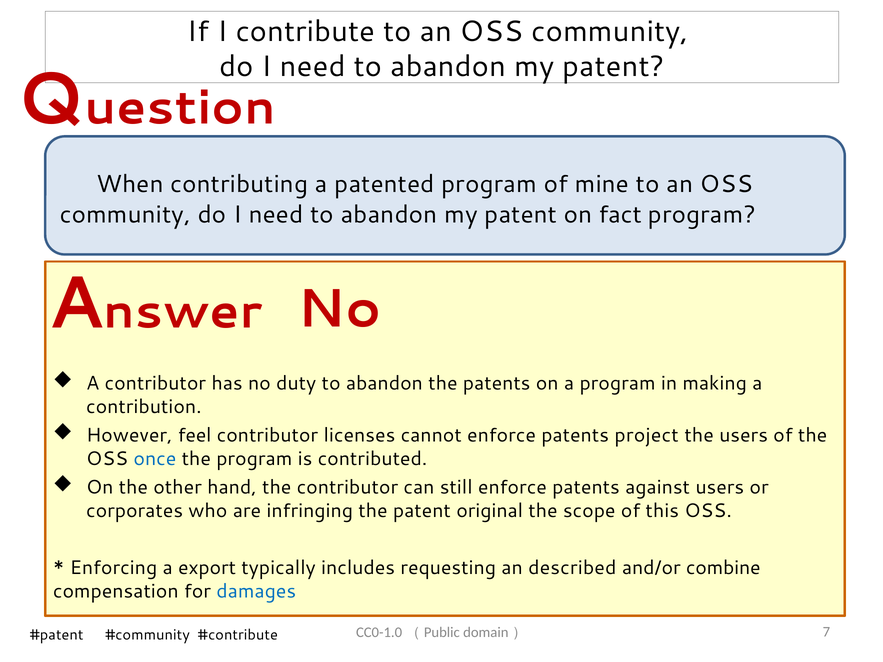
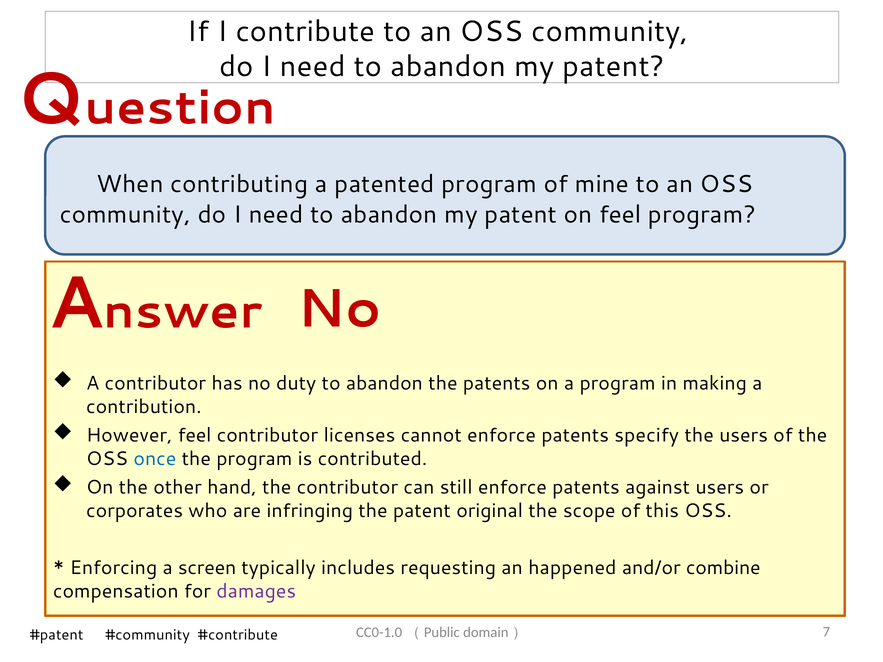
on fact: fact -> feel
project: project -> specify
export: export -> screen
described: described -> happened
damages colour: blue -> purple
